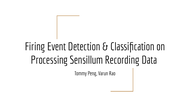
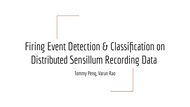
Processing: Processing -> Distributed
